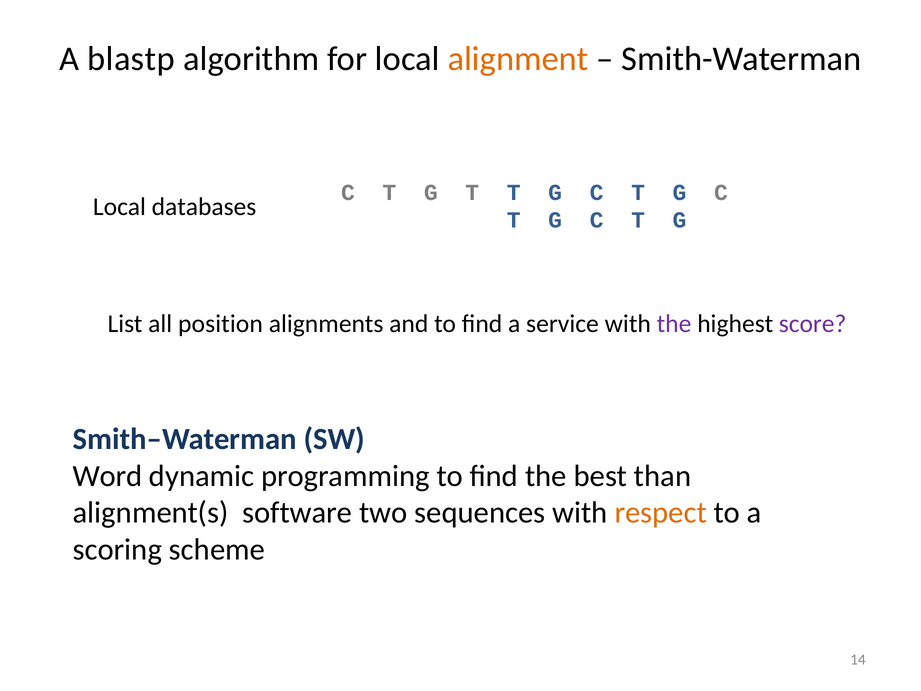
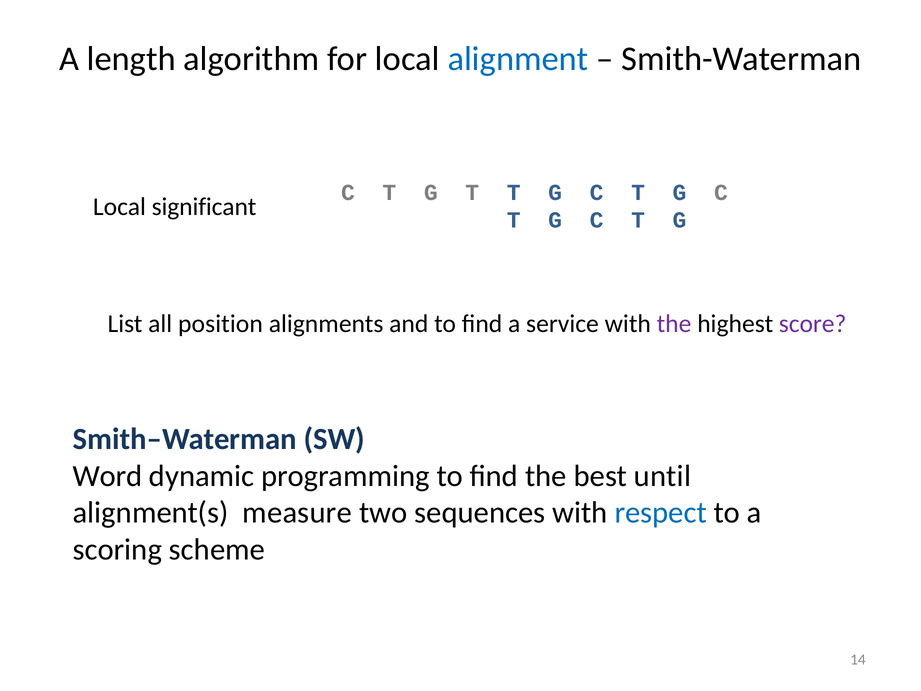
blastp: blastp -> length
alignment colour: orange -> blue
databases: databases -> significant
than: than -> until
software: software -> measure
respect colour: orange -> blue
